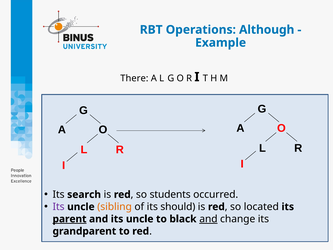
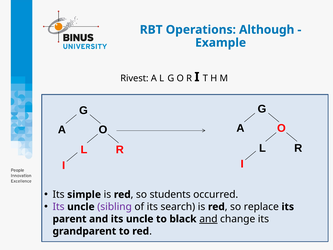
There: There -> Rivest
search: search -> simple
sibling colour: orange -> purple
should: should -> search
located: located -> replace
parent underline: present -> none
